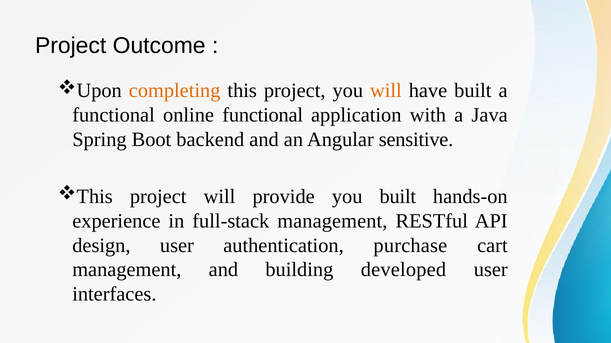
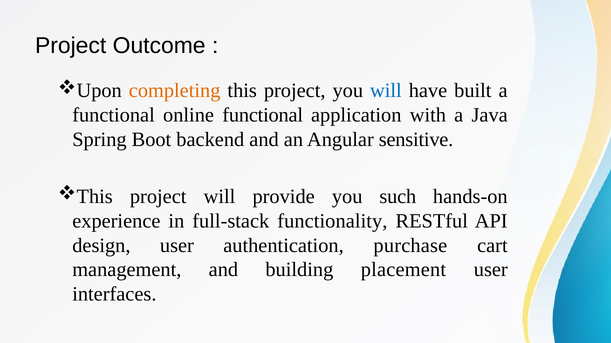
will at (386, 91) colour: orange -> blue
you built: built -> such
full-stack management: management -> functionality
developed: developed -> placement
